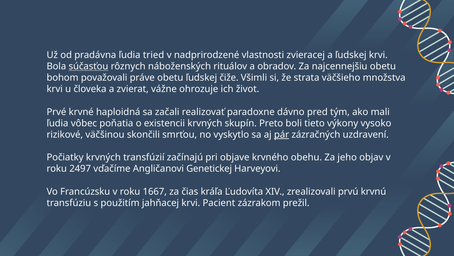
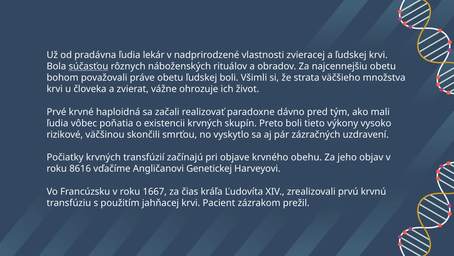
tried: tried -> lekár
ľudskej čiže: čiže -> boli
pár underline: present -> none
2497: 2497 -> 8616
